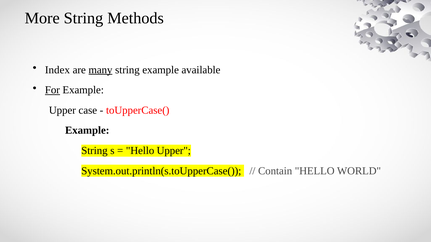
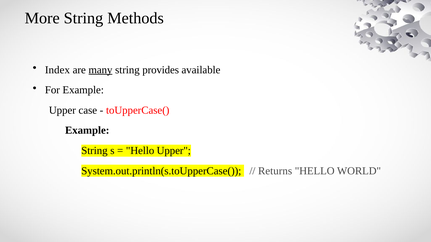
string example: example -> provides
For underline: present -> none
Contain: Contain -> Returns
